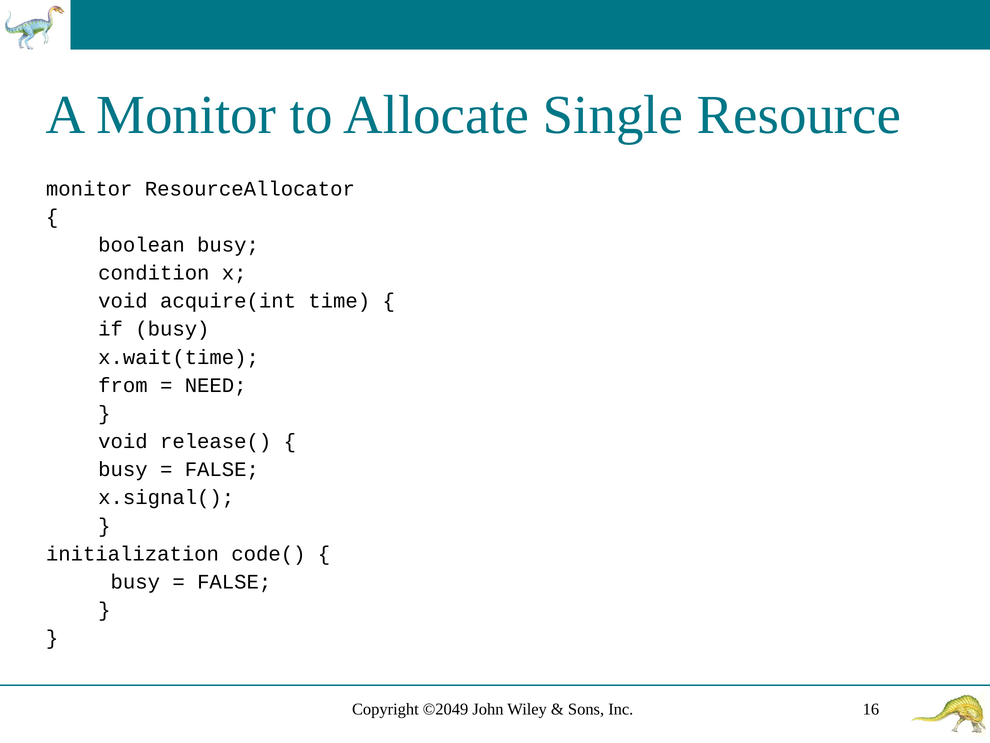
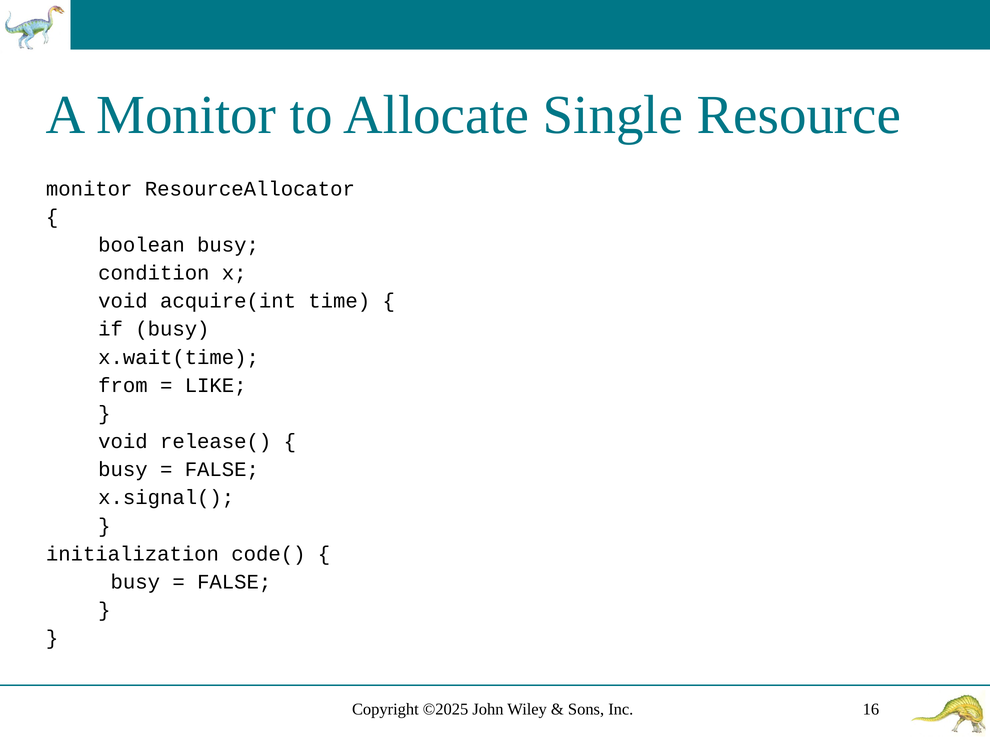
NEED: NEED -> LIKE
©2049: ©2049 -> ©2025
